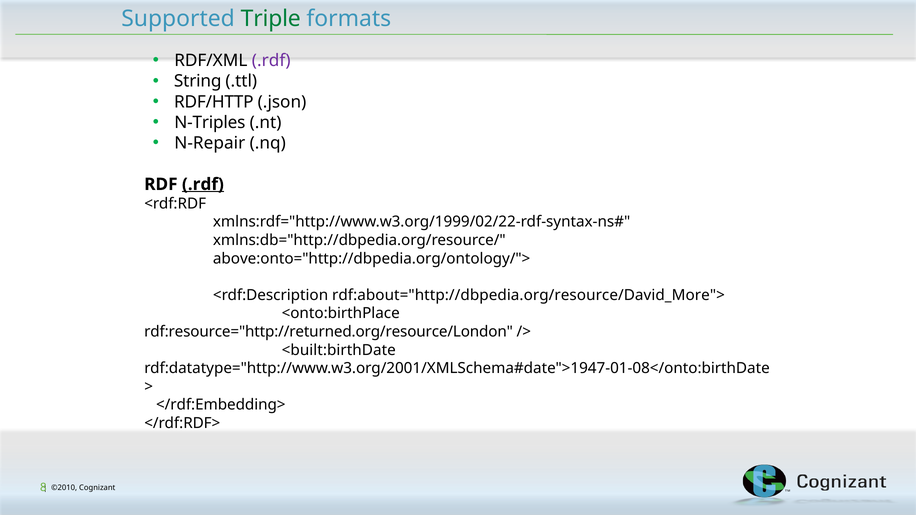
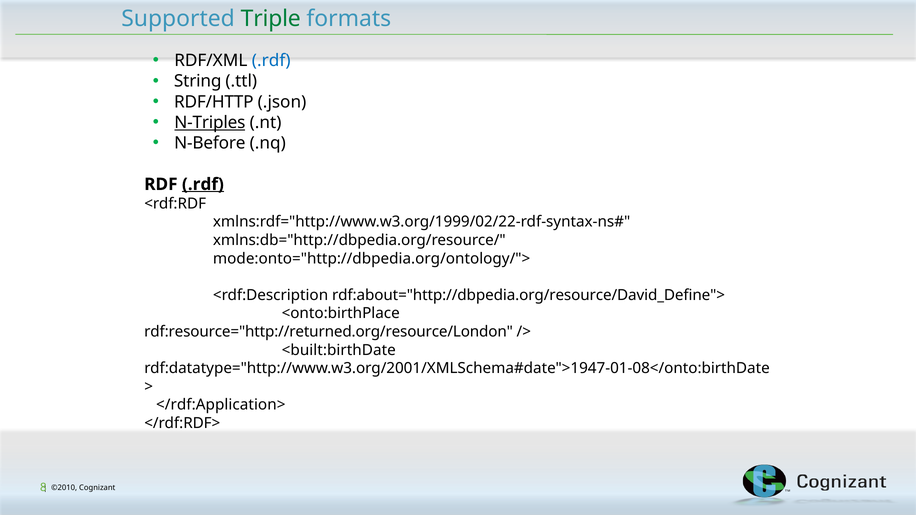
.rdf at (271, 61) colour: purple -> blue
N-Triples underline: none -> present
N-Repair: N-Repair -> N-Before
above:onto="http://dbpedia.org/ontology/">: above:onto="http://dbpedia.org/ontology/"> -> mode:onto="http://dbpedia.org/ontology/">
rdf:about="http://dbpedia.org/resource/David_More">: rdf:about="http://dbpedia.org/resource/David_More"> -> rdf:about="http://dbpedia.org/resource/David_Define">
</rdf:Embedding>: </rdf:Embedding> -> </rdf:Application>
